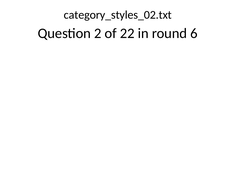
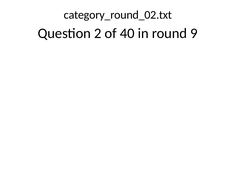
category_styles_02.txt: category_styles_02.txt -> category_round_02.txt
22: 22 -> 40
6: 6 -> 9
